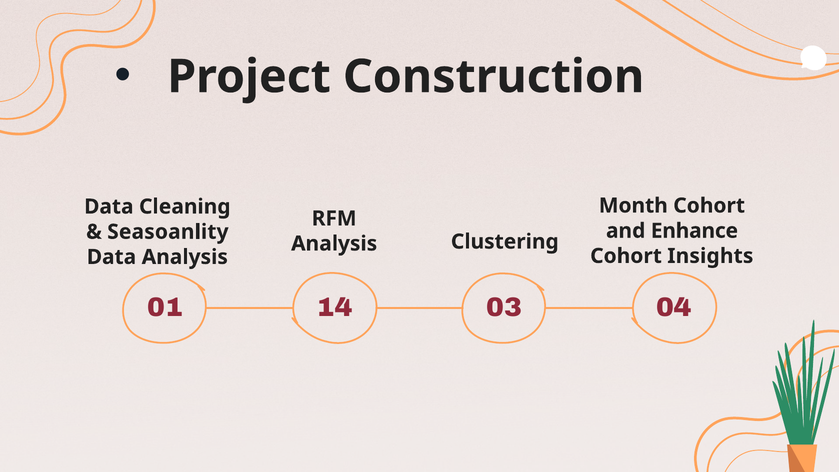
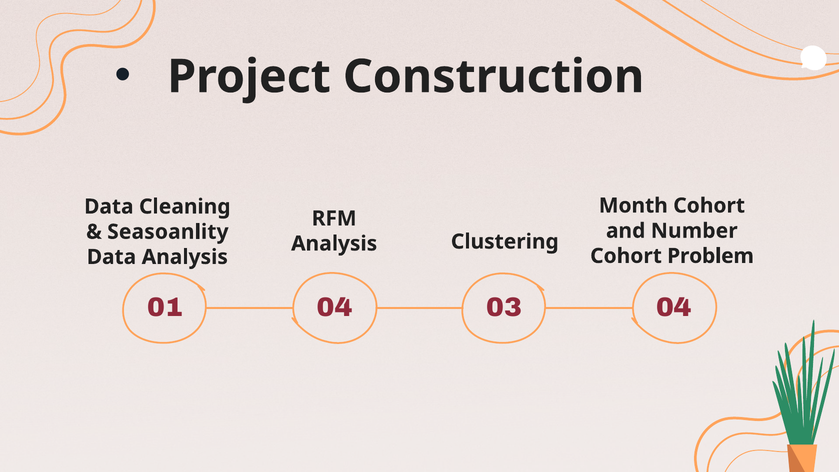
Enhance: Enhance -> Number
Insights: Insights -> Problem
01 14: 14 -> 04
